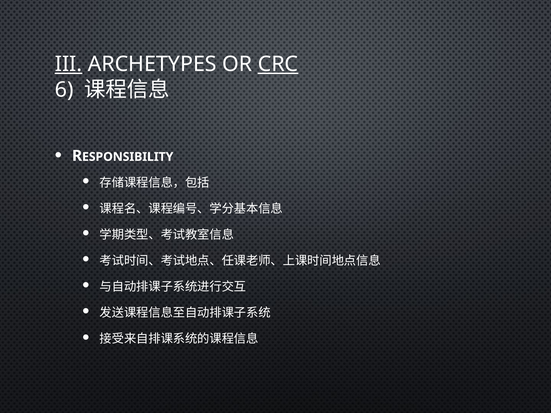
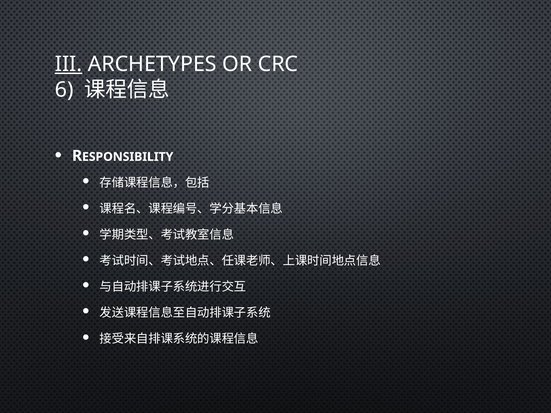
CRC underline: present -> none
